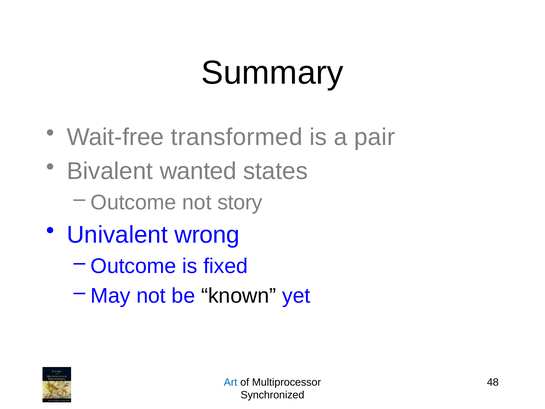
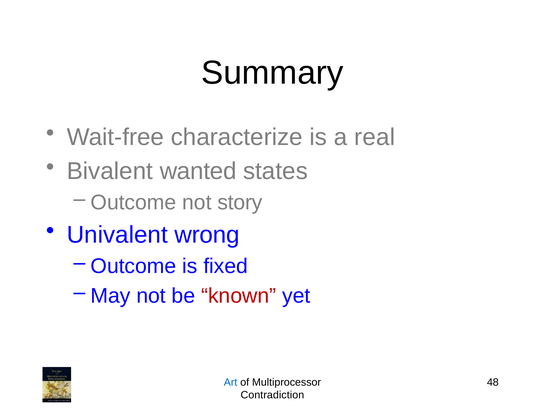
transformed: transformed -> characterize
pair: pair -> real
known colour: black -> red
Synchronized: Synchronized -> Contradiction
